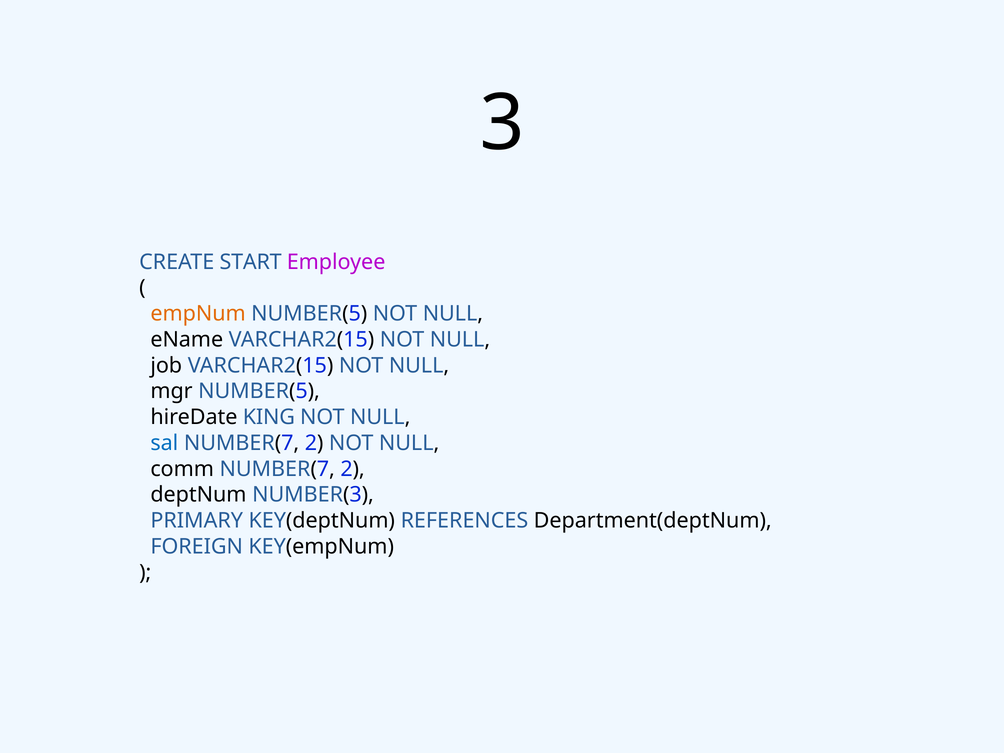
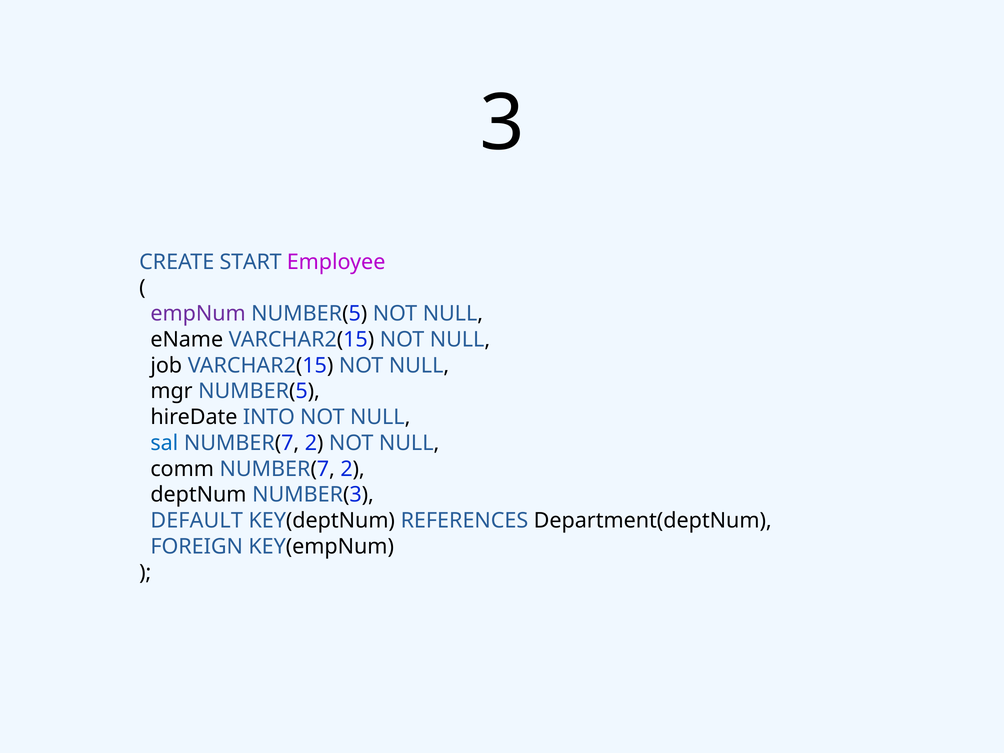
empNum colour: orange -> purple
KING: KING -> INTO
PRIMARY: PRIMARY -> DEFAULT
